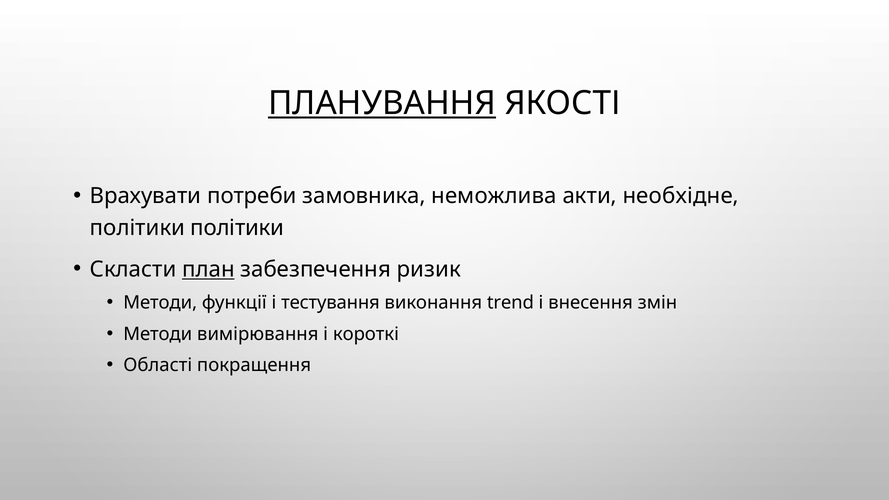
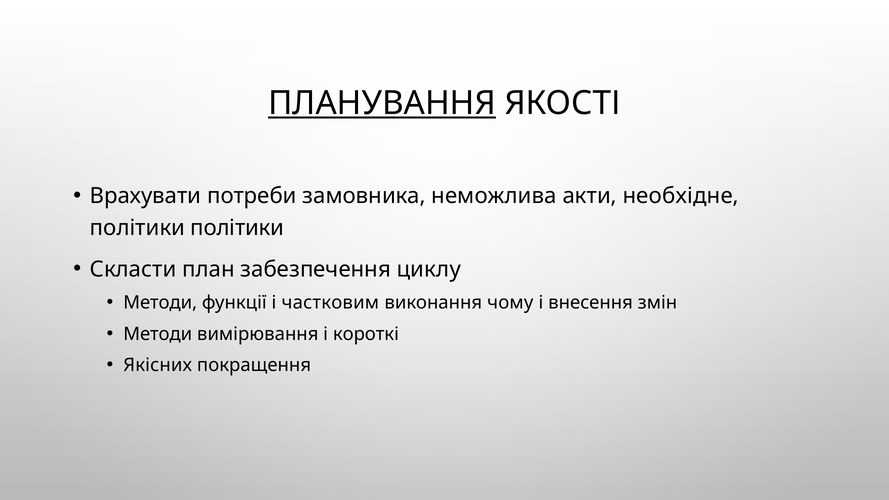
план underline: present -> none
ризик: ризик -> циклу
тестування: тестування -> частковим
trend: trend -> чому
Області: Області -> Якісних
